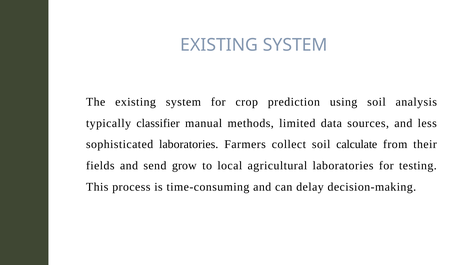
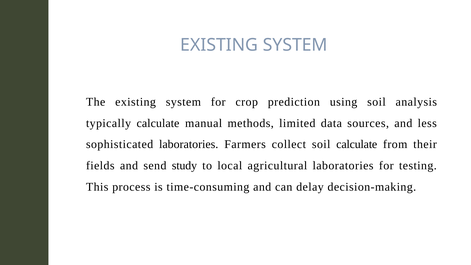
typically classifier: classifier -> calculate
grow: grow -> study
